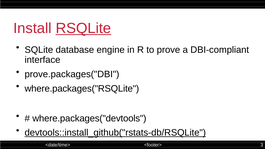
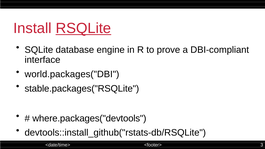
prove.packages("DBI: prove.packages("DBI -> world.packages("DBI
where.packages("RSQLite: where.packages("RSQLite -> stable.packages("RSQLite
devtools::install_github("rstats-db/RSQLite underline: present -> none
